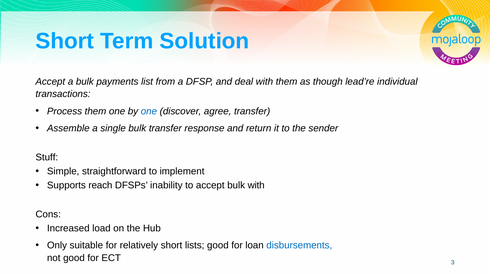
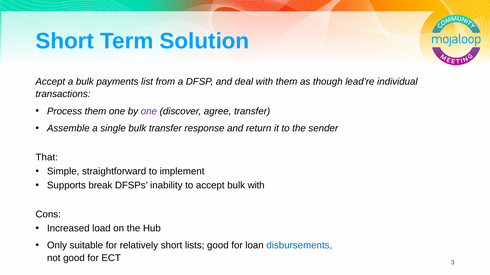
one at (149, 111) colour: blue -> purple
Stuff: Stuff -> That
reach: reach -> break
